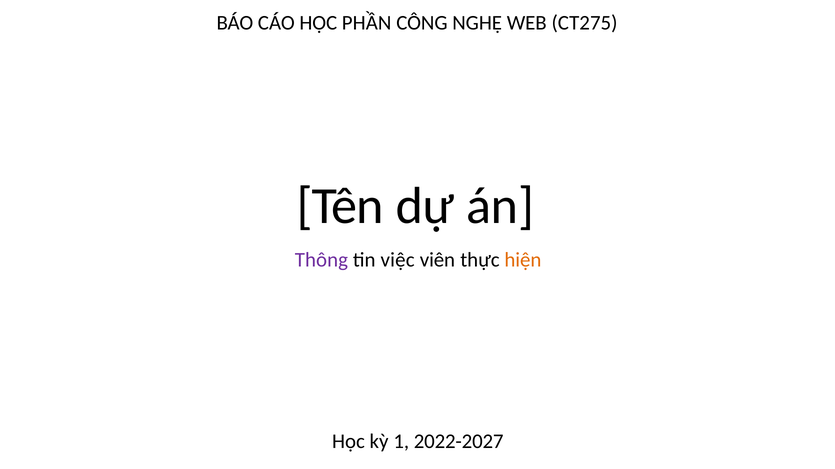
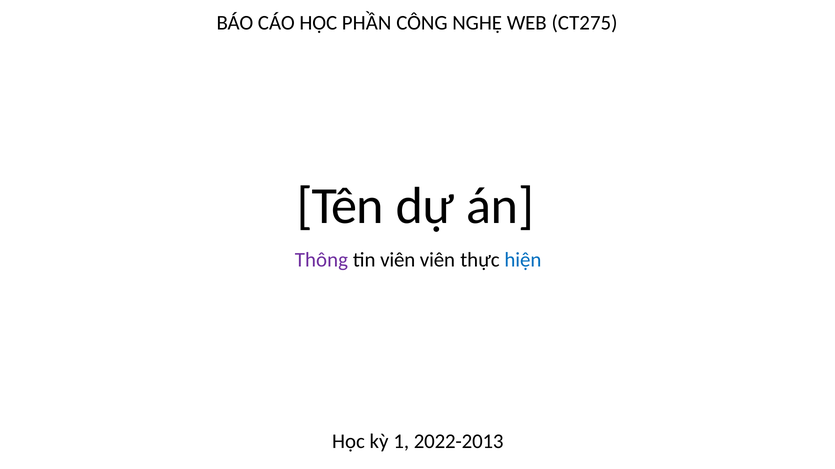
tin việc: việc -> viên
hiện colour: orange -> blue
2022-2027: 2022-2027 -> 2022-2013
